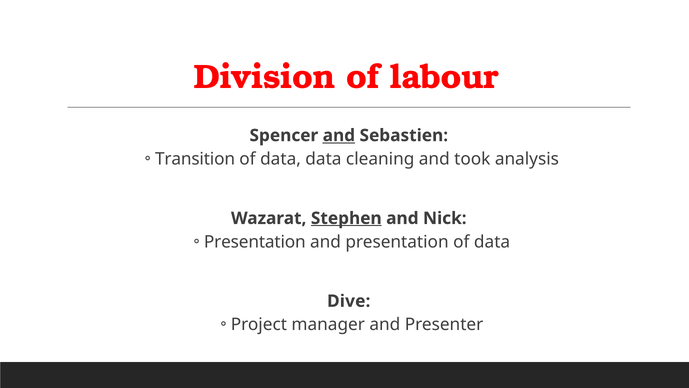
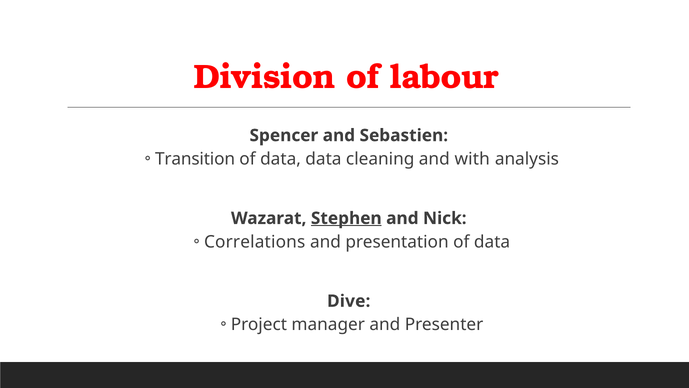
and at (339, 135) underline: present -> none
took: took -> with
Presentation at (255, 242): Presentation -> Correlations
